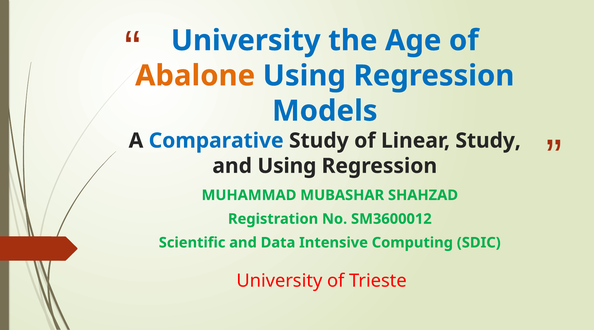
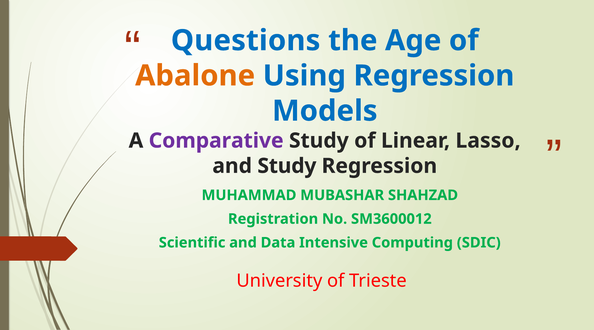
University at (246, 41): University -> Questions
Comparative colour: blue -> purple
Linear Study: Study -> Lasso
and Using: Using -> Study
